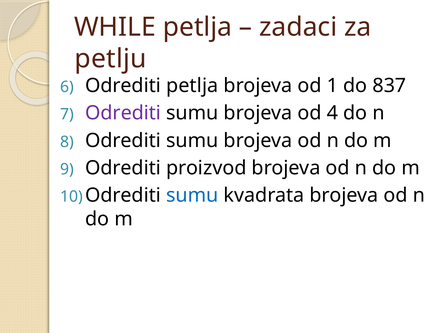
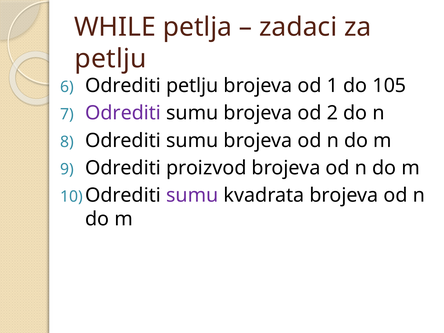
Odrediti petlja: petlja -> petlju
837: 837 -> 105
4: 4 -> 2
sumu at (192, 195) colour: blue -> purple
